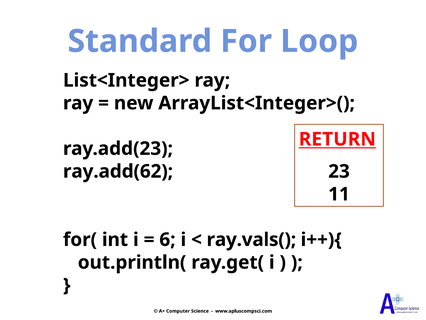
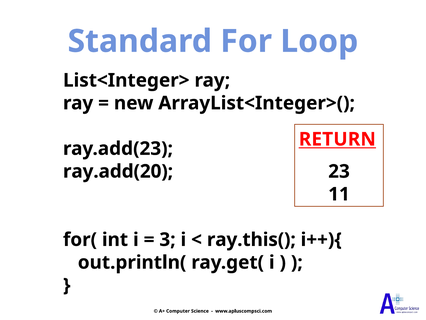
ray.add(62: ray.add(62 -> ray.add(20
6: 6 -> 3
ray.vals(: ray.vals( -> ray.this(
